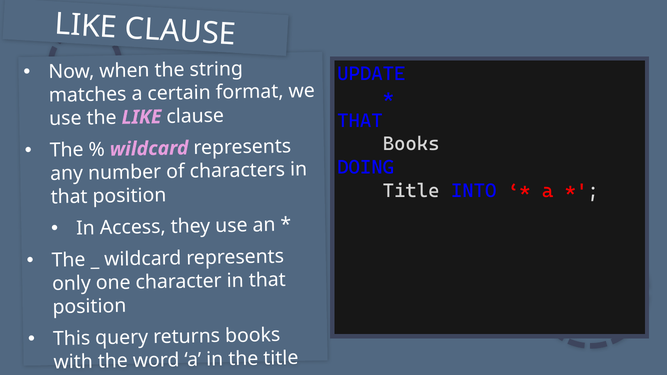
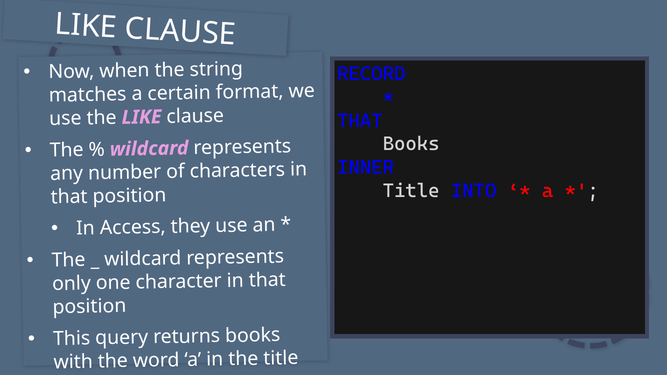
UPDATE: UPDATE -> RECORD
DOING: DOING -> INNER
